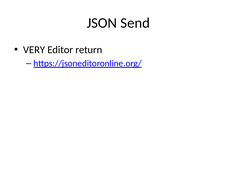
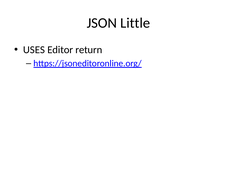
Send: Send -> Little
VERY: VERY -> USES
